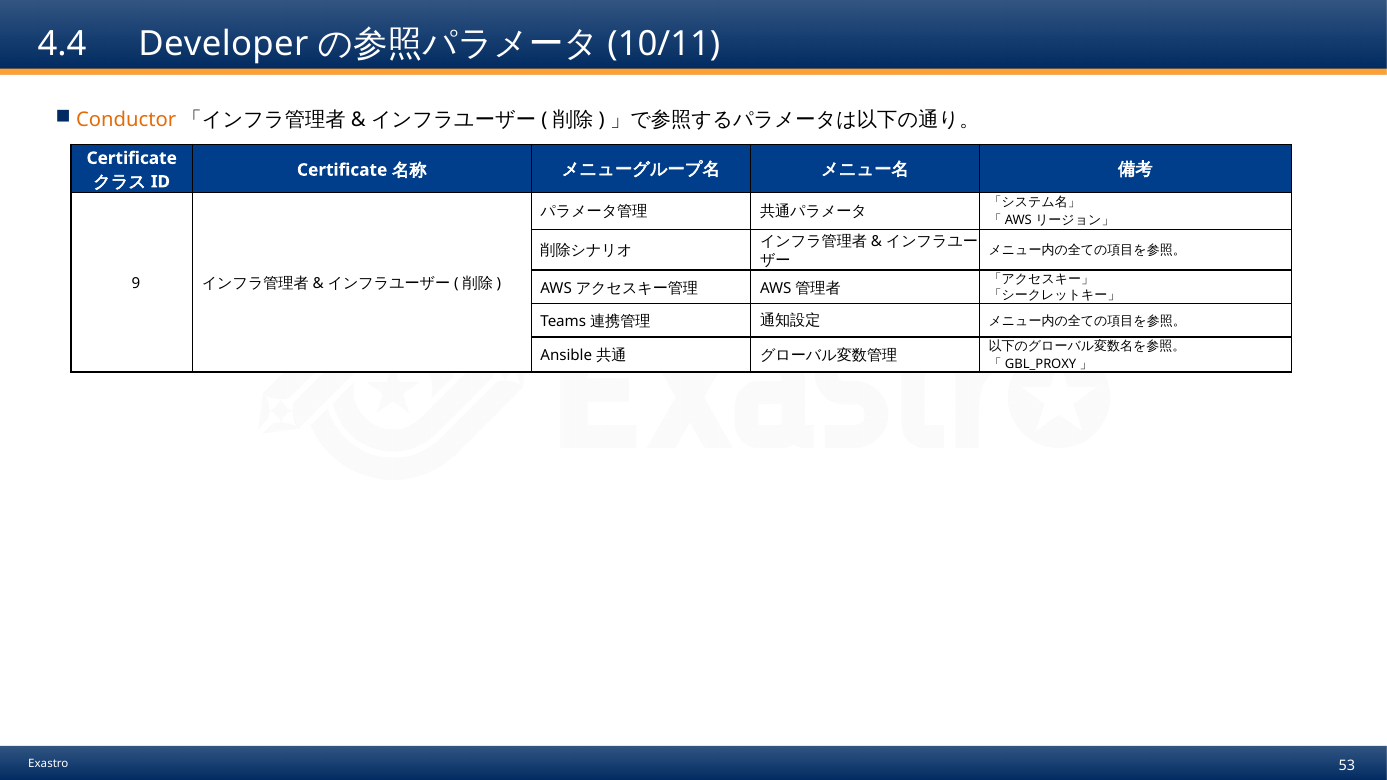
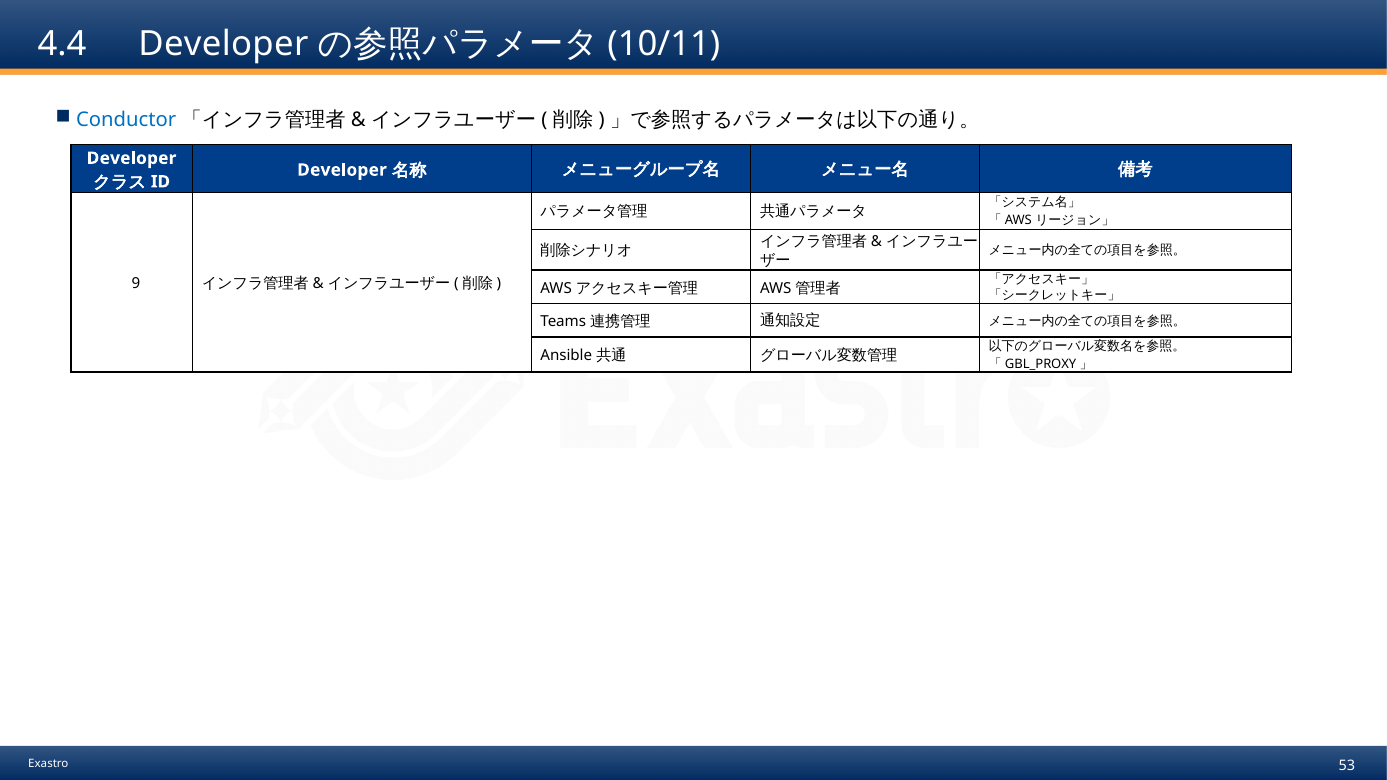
Conductor colour: orange -> blue
Certificate at (132, 158): Certificate -> Developer
Certificate at (342, 170): Certificate -> Developer
